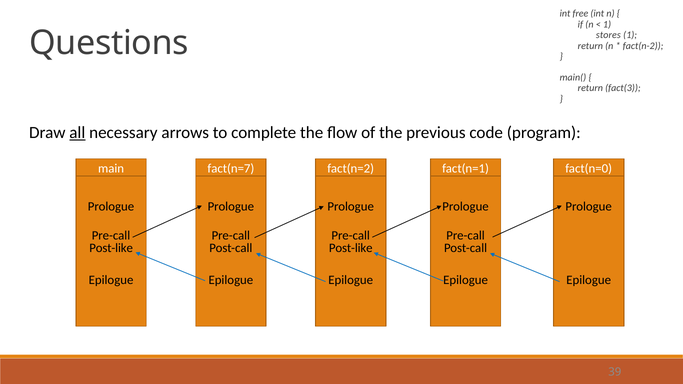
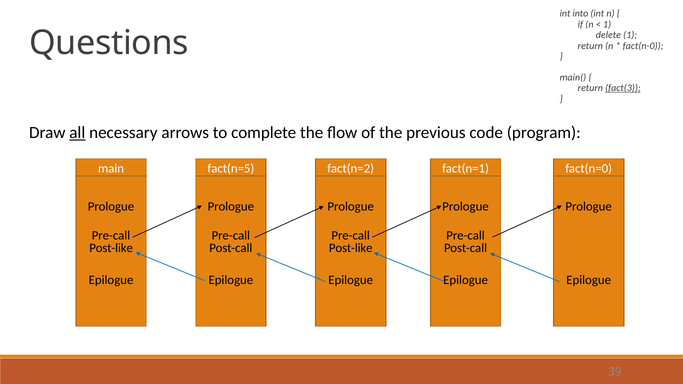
free: free -> into
stores: stores -> delete
fact(n-2: fact(n-2 -> fact(n-0
fact(3 underline: none -> present
fact(n=7: fact(n=7 -> fact(n=5
